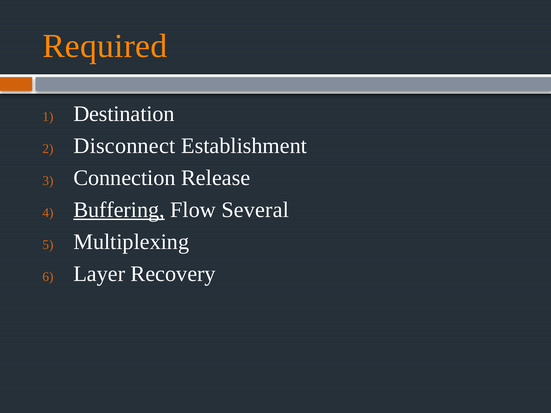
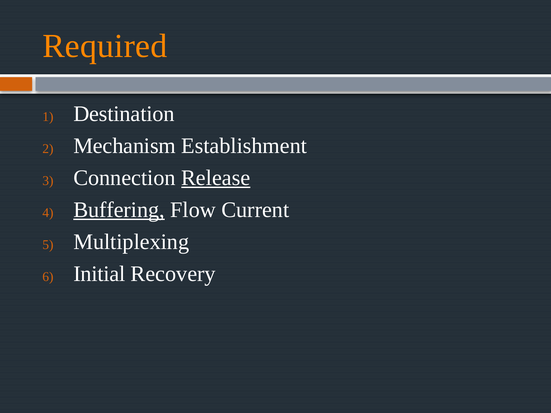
Disconnect: Disconnect -> Mechanism
Release underline: none -> present
Several: Several -> Current
Layer: Layer -> Initial
